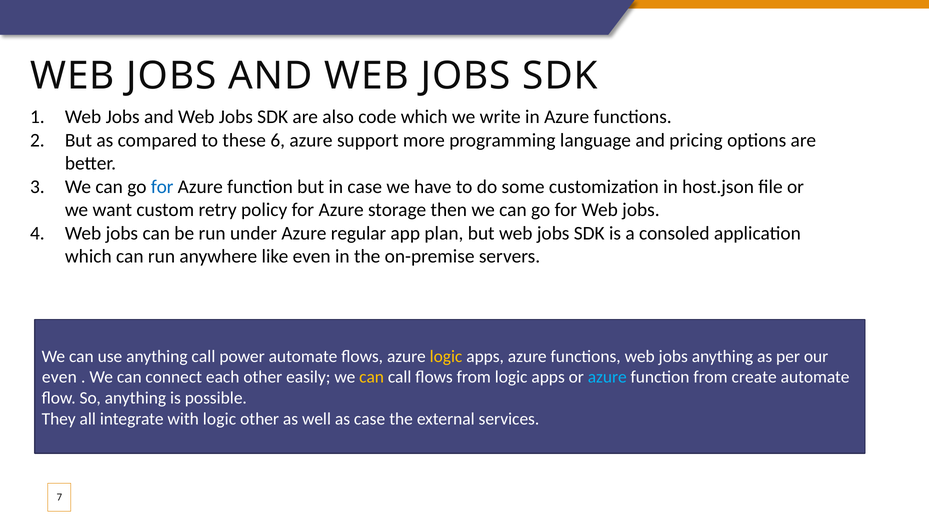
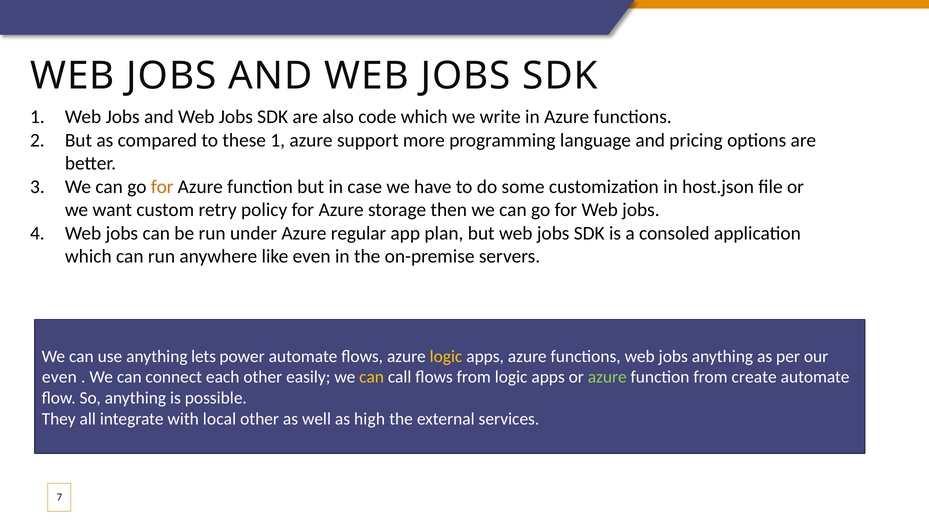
these 6: 6 -> 1
for at (162, 187) colour: blue -> orange
anything call: call -> lets
azure at (607, 377) colour: light blue -> light green
with logic: logic -> local
as case: case -> high
